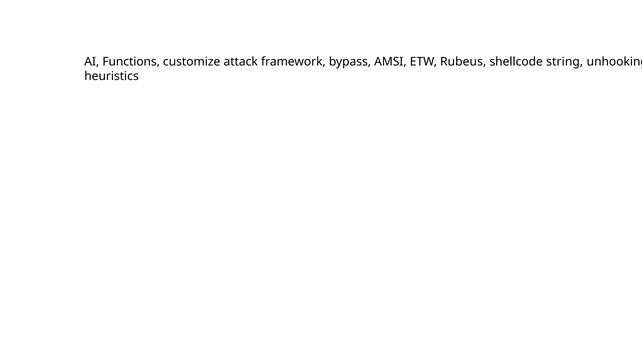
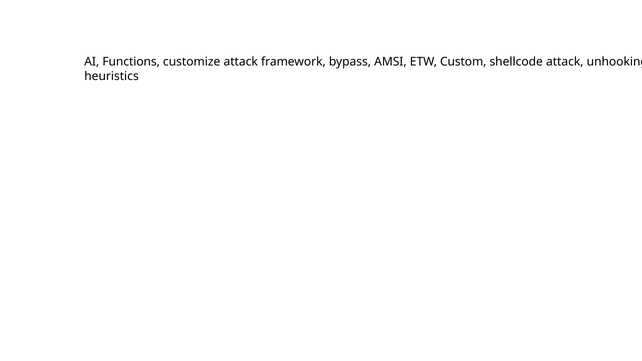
Rubeus: Rubeus -> Custom
shellcode string: string -> attack
